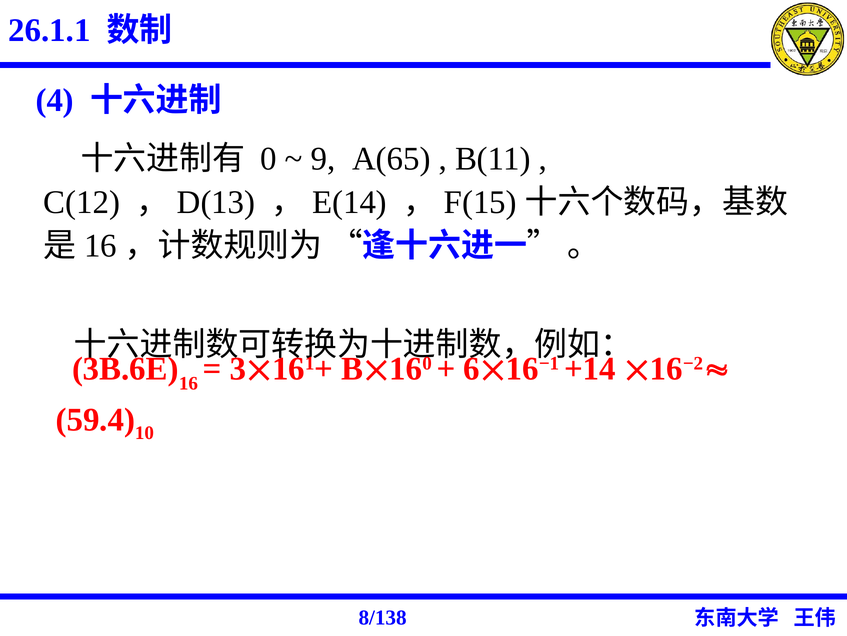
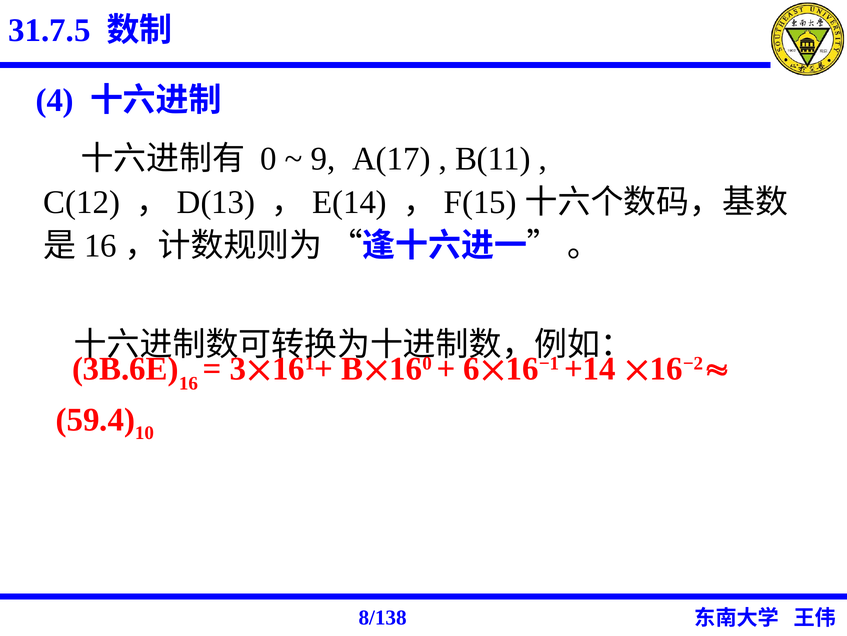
26.1.1: 26.1.1 -> 31.7.5
A(65: A(65 -> A(17
